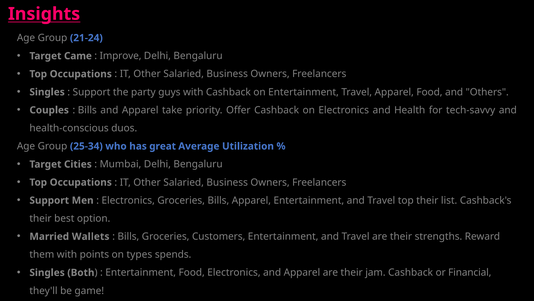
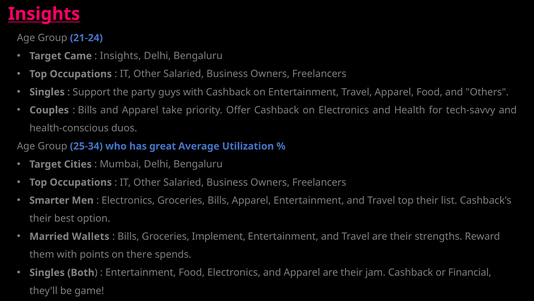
Improve at (121, 56): Improve -> Insights
Support at (49, 200): Support -> Smarter
Customers: Customers -> Implement
types: types -> there
